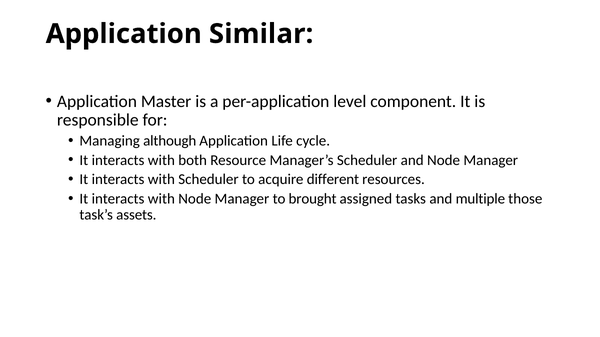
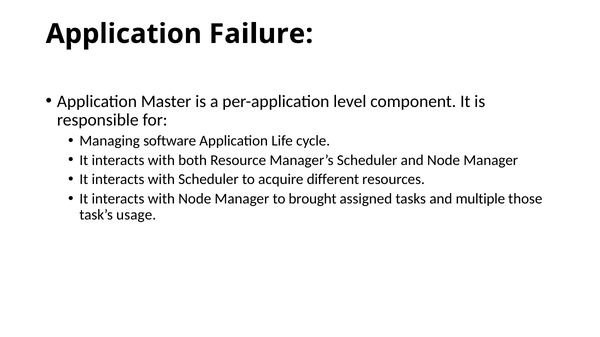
Similar: Similar -> Failure
although: although -> software
assets: assets -> usage
